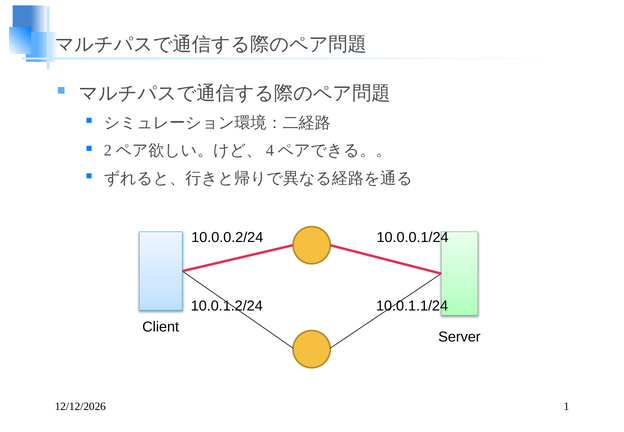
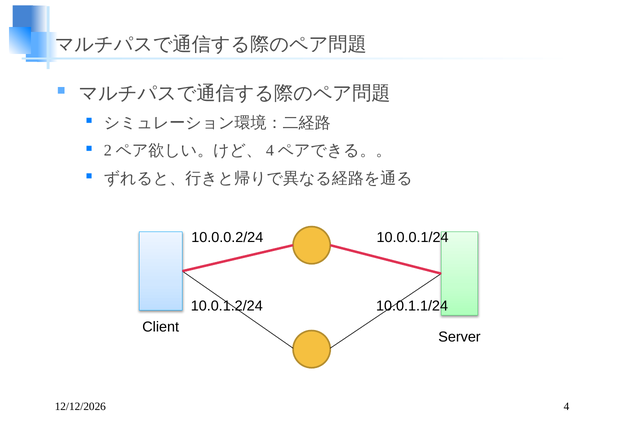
1: 1 -> 4
